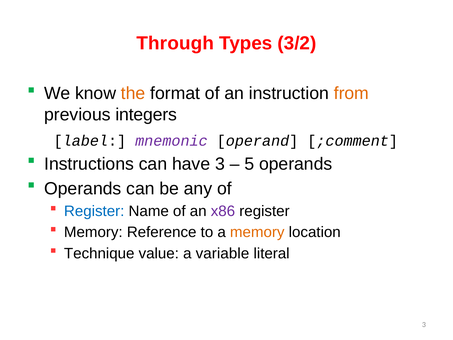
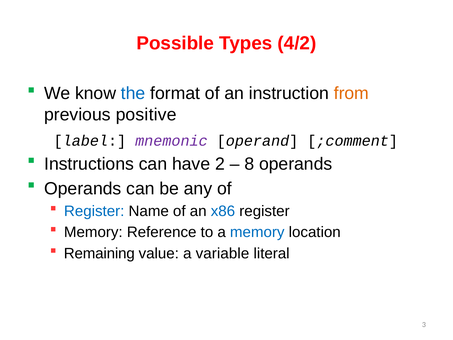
Through: Through -> Possible
3/2: 3/2 -> 4/2
the colour: orange -> blue
integers: integers -> positive
have 3: 3 -> 2
5: 5 -> 8
x86 colour: purple -> blue
memory at (257, 232) colour: orange -> blue
Technique: Technique -> Remaining
